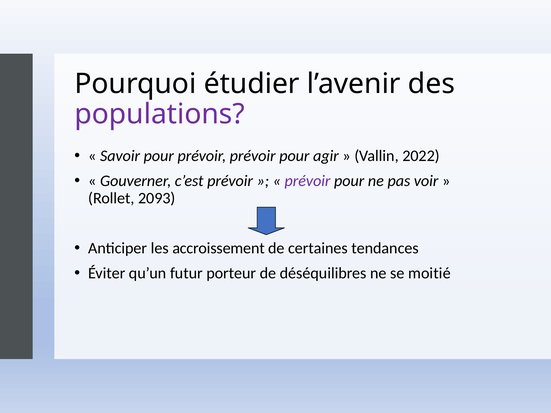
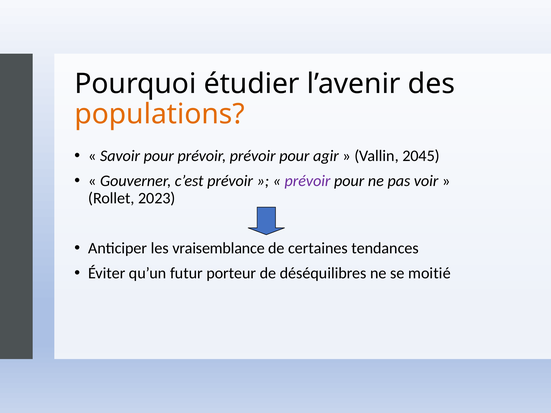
populations colour: purple -> orange
2022: 2022 -> 2045
2093: 2093 -> 2023
accroissement: accroissement -> vraisemblance
